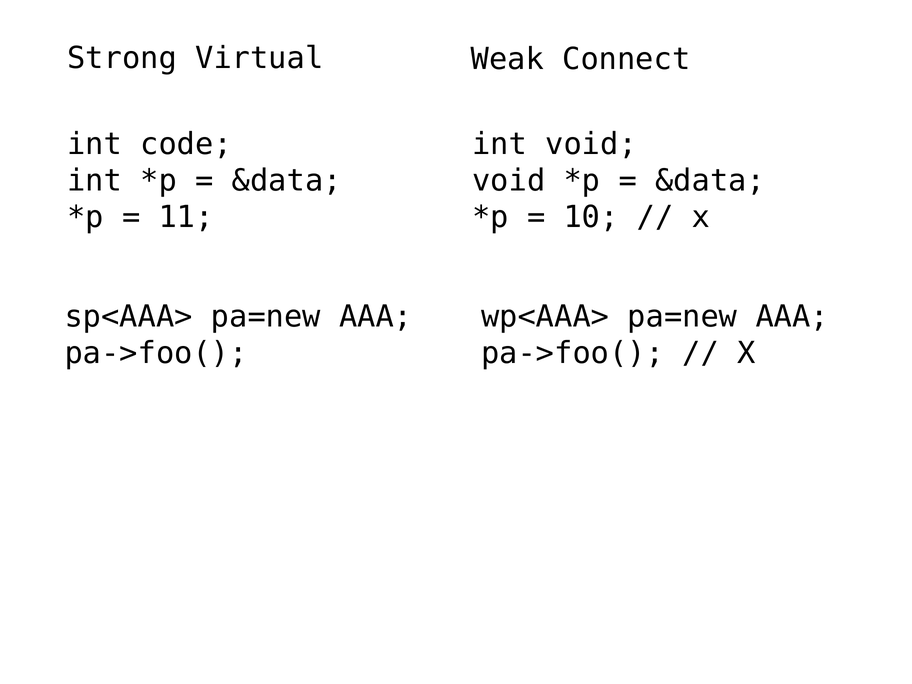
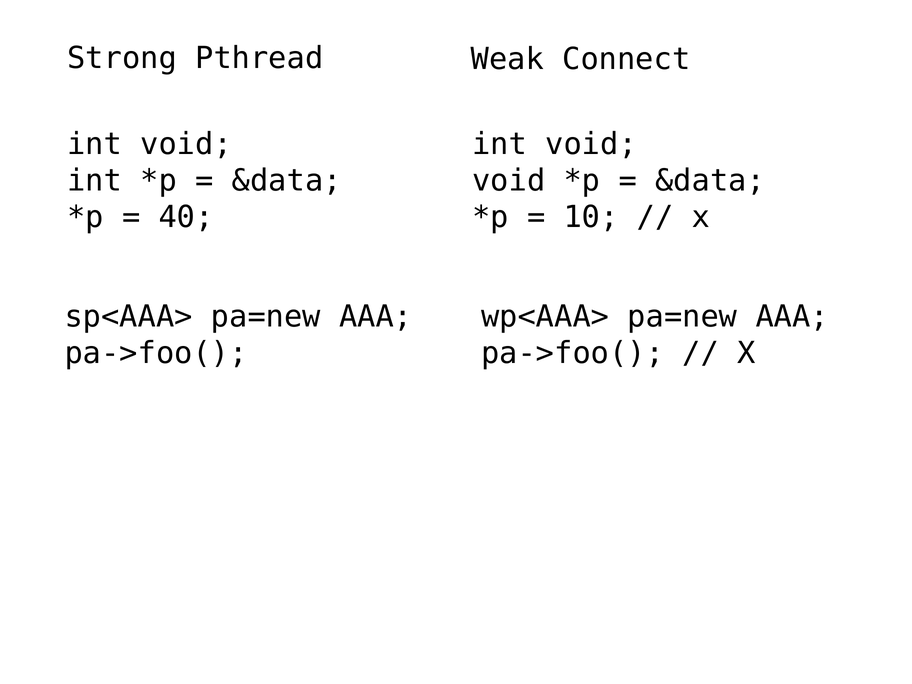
Virtual: Virtual -> Pthread
code at (186, 144): code -> void
11: 11 -> 40
